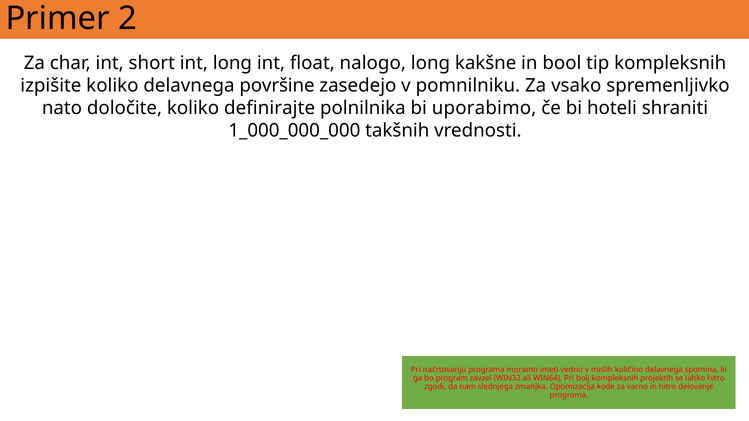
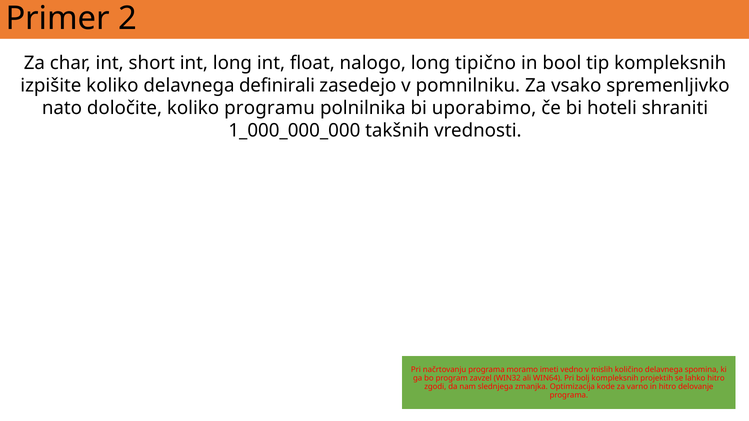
kakšne: kakšne -> tipično
površine: površine -> definirali
definirajte: definirajte -> programu
